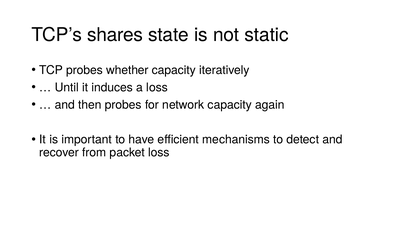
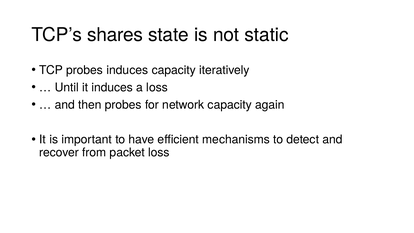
probes whether: whether -> induces
